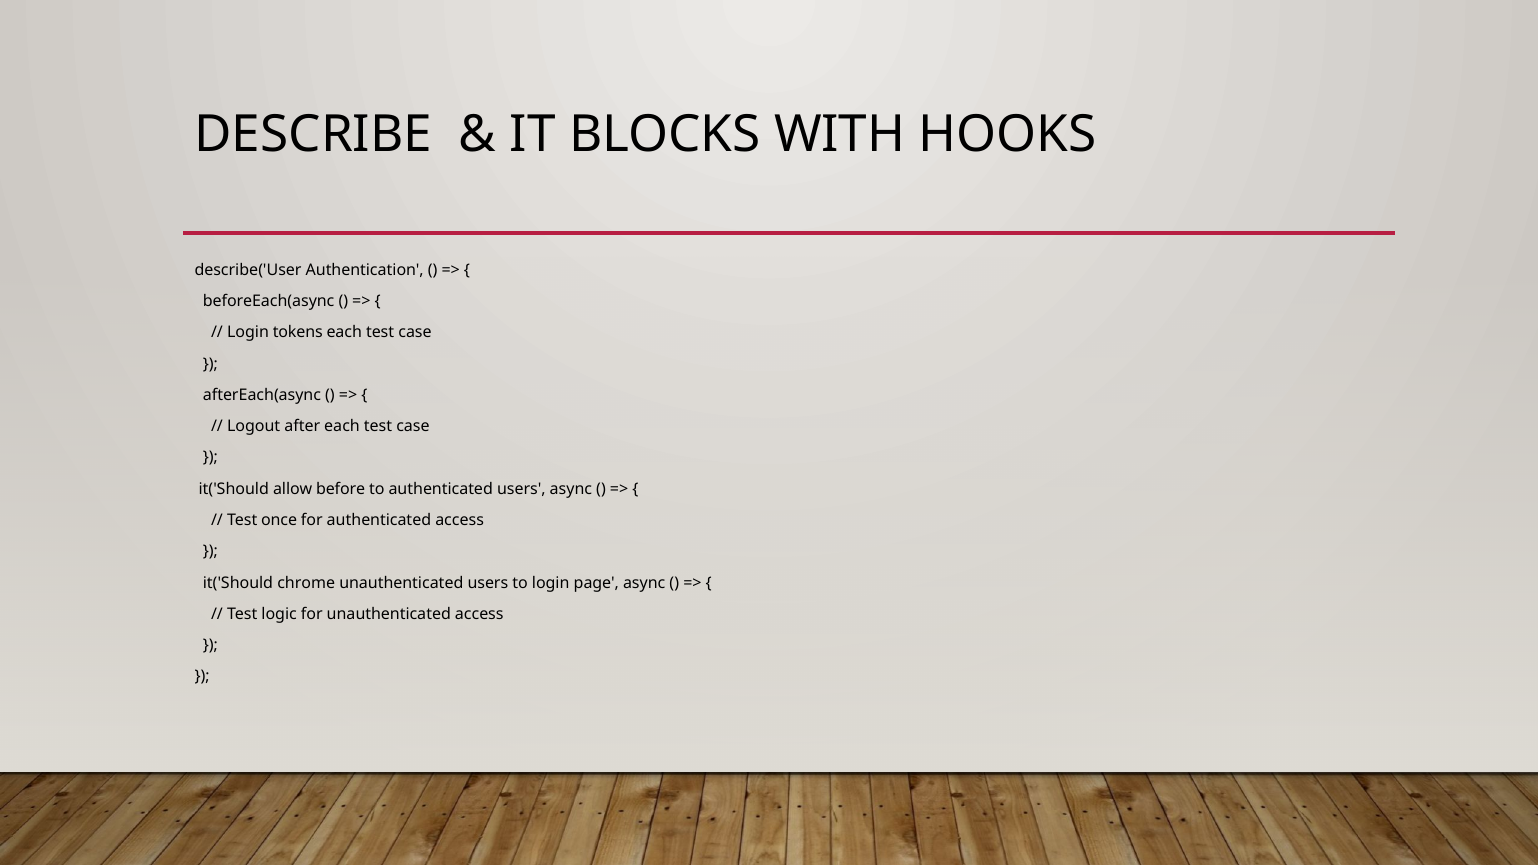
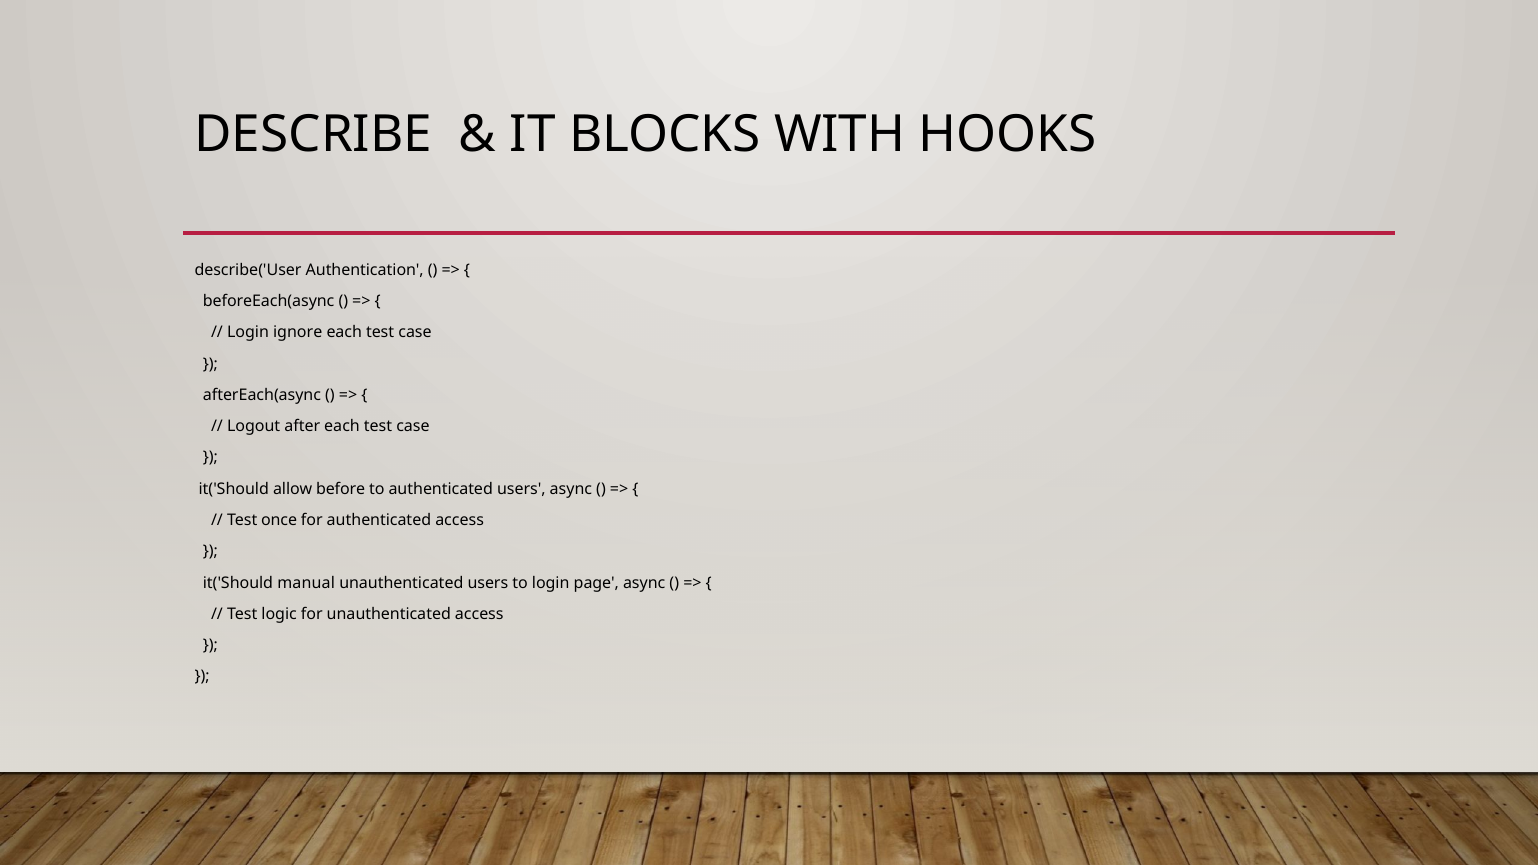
tokens: tokens -> ignore
chrome: chrome -> manual
